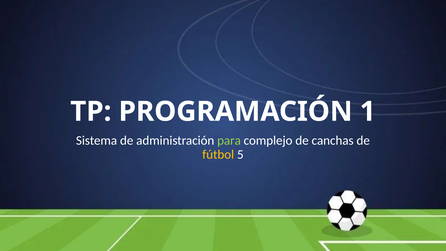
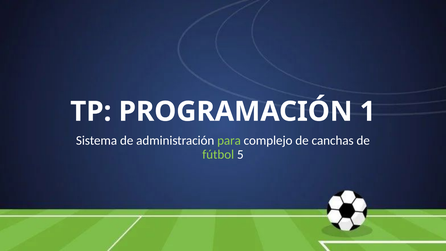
fútbol colour: yellow -> light green
